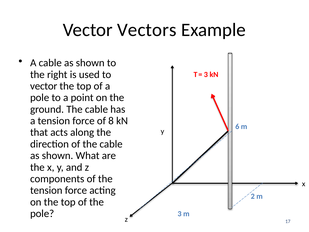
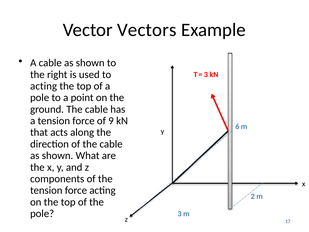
vector at (44, 86): vector -> acting
8: 8 -> 9
